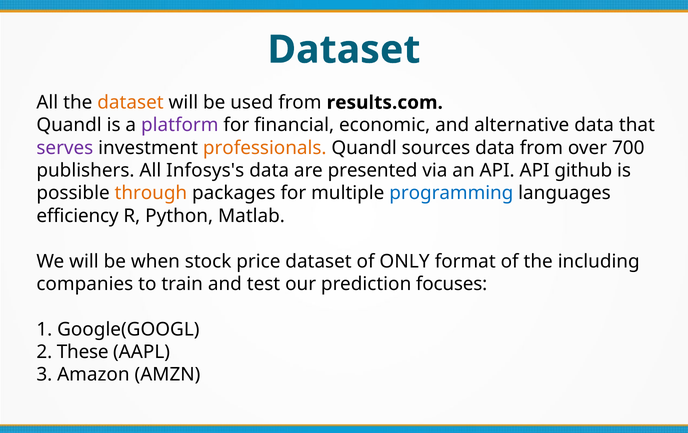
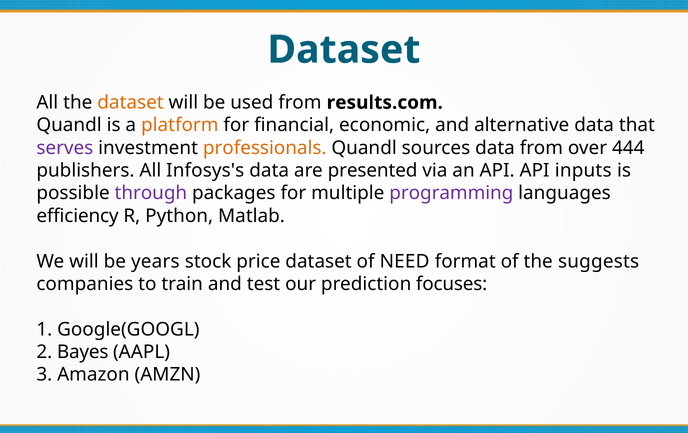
platform colour: purple -> orange
700: 700 -> 444
github: github -> inputs
through colour: orange -> purple
programming colour: blue -> purple
when: when -> years
ONLY: ONLY -> NEED
including: including -> suggests
These: These -> Bayes
